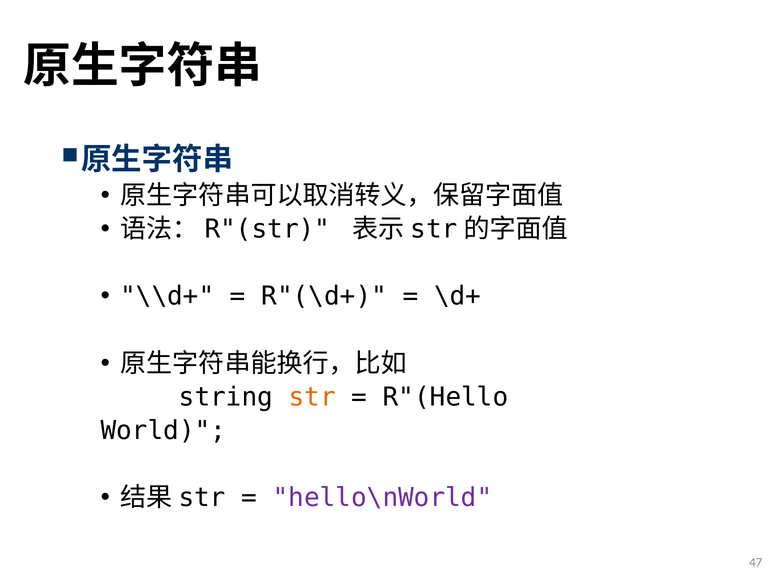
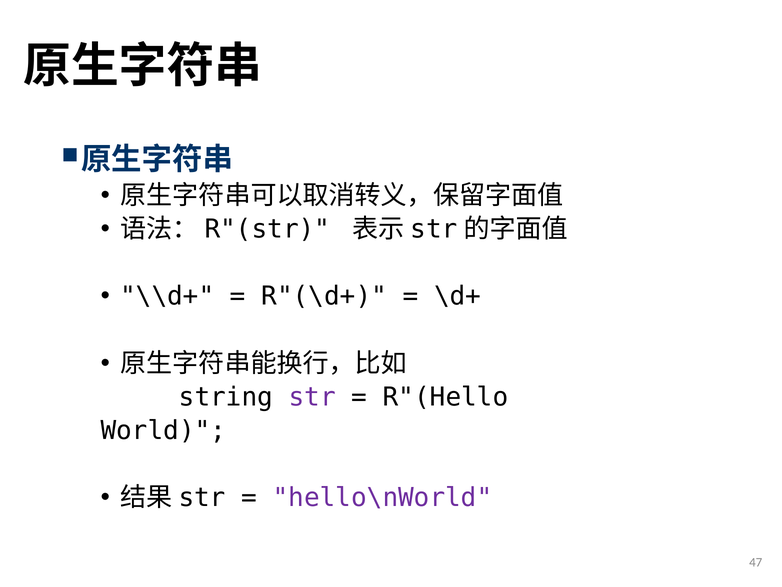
str colour: orange -> purple
